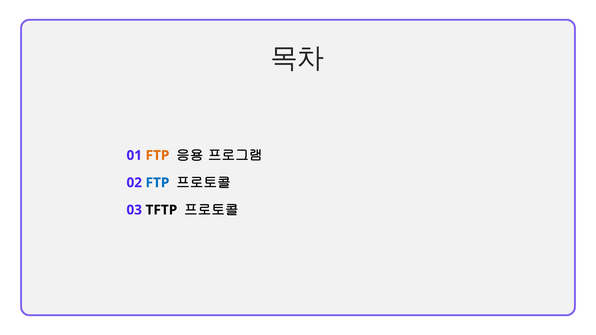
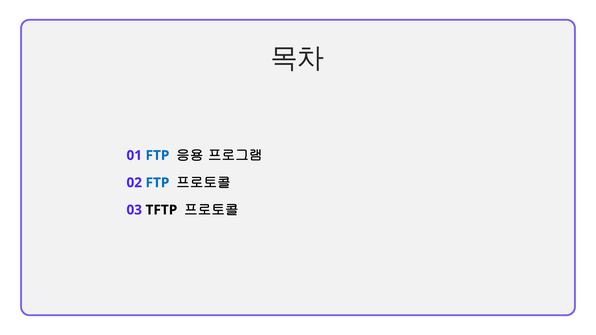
FTP at (157, 156) colour: orange -> blue
